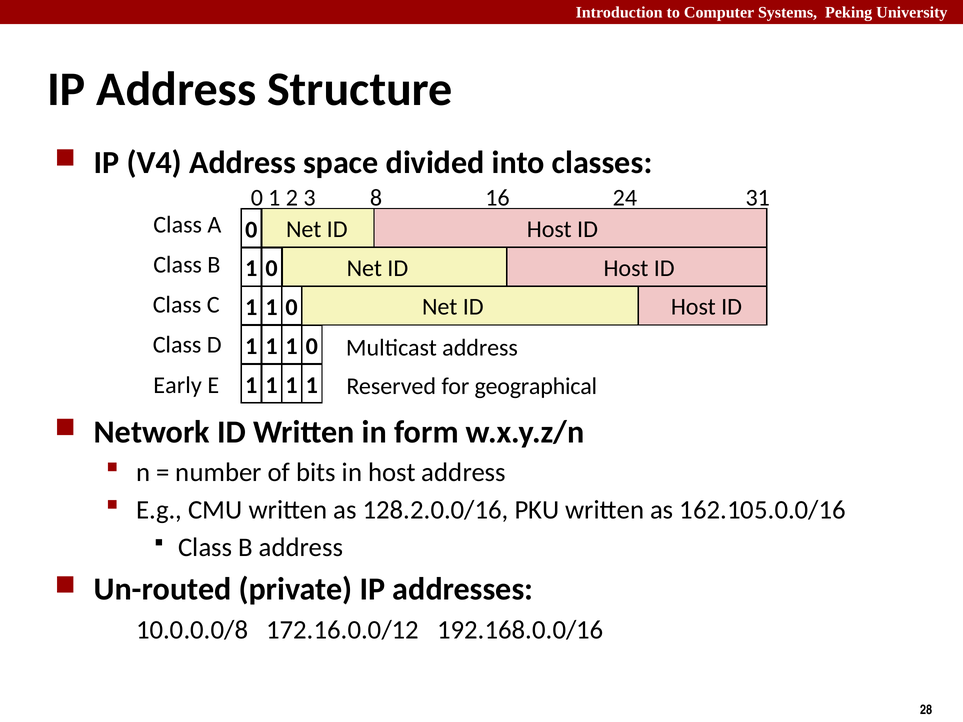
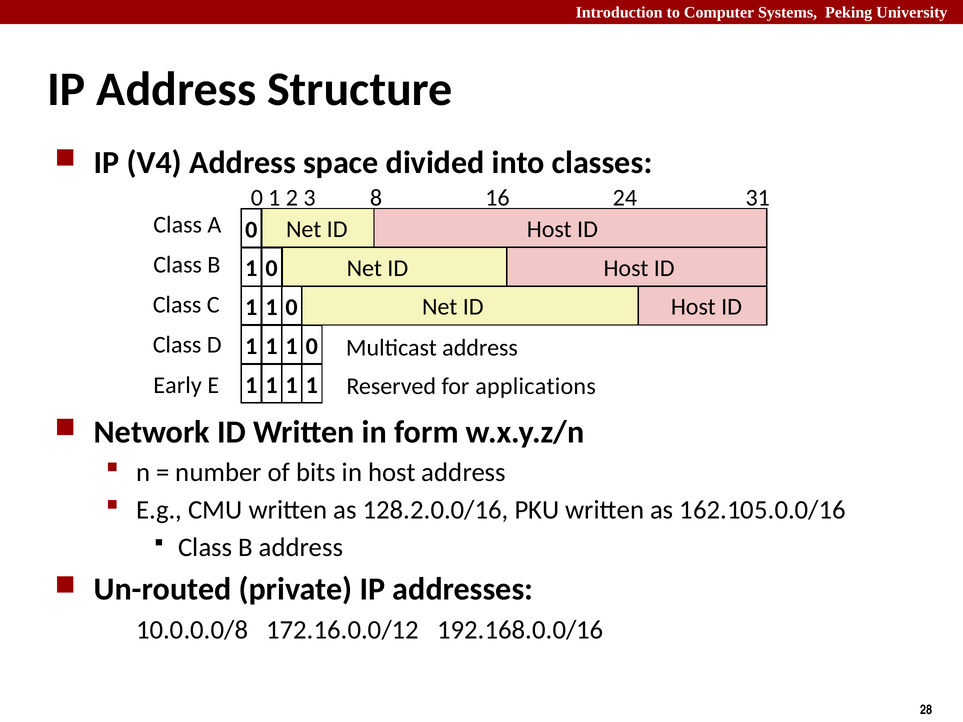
geographical: geographical -> applications
